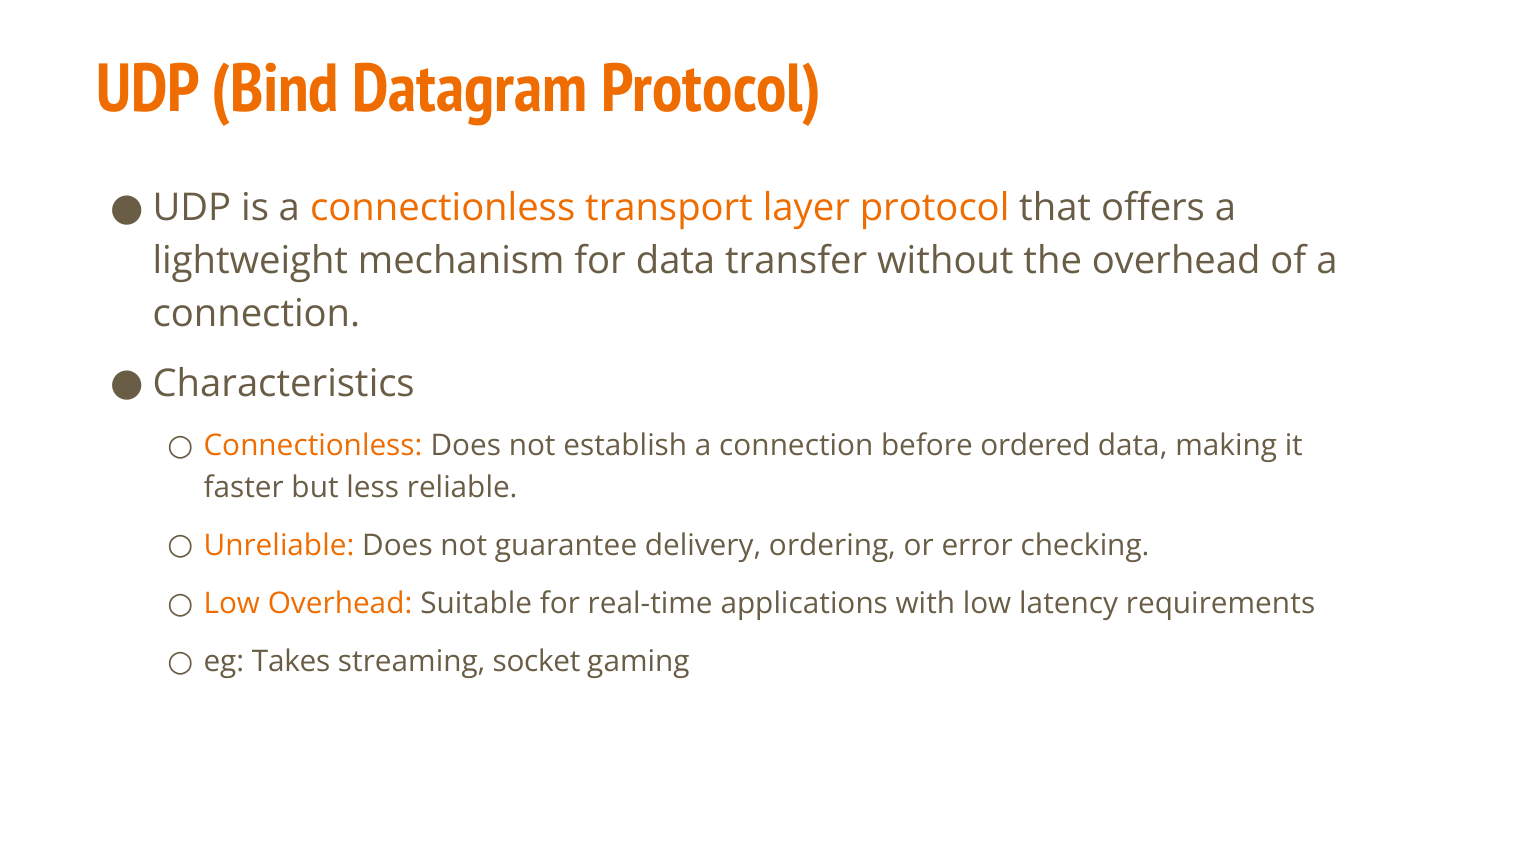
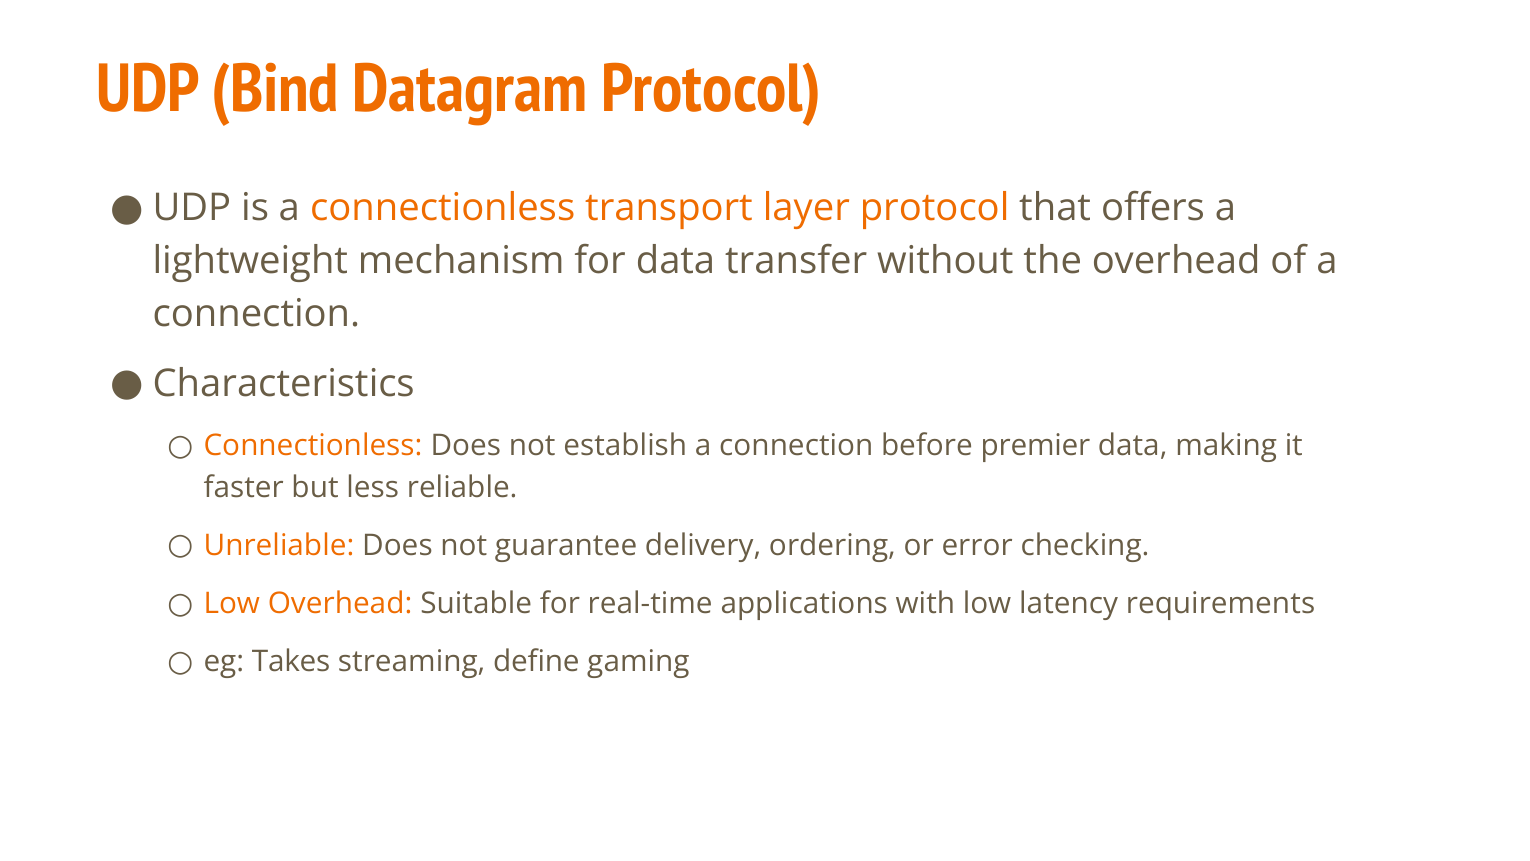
ordered: ordered -> premier
socket: socket -> define
